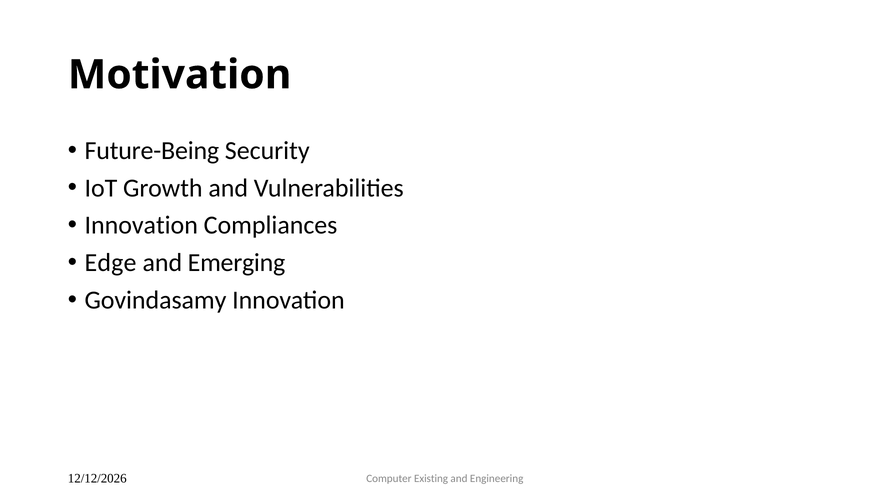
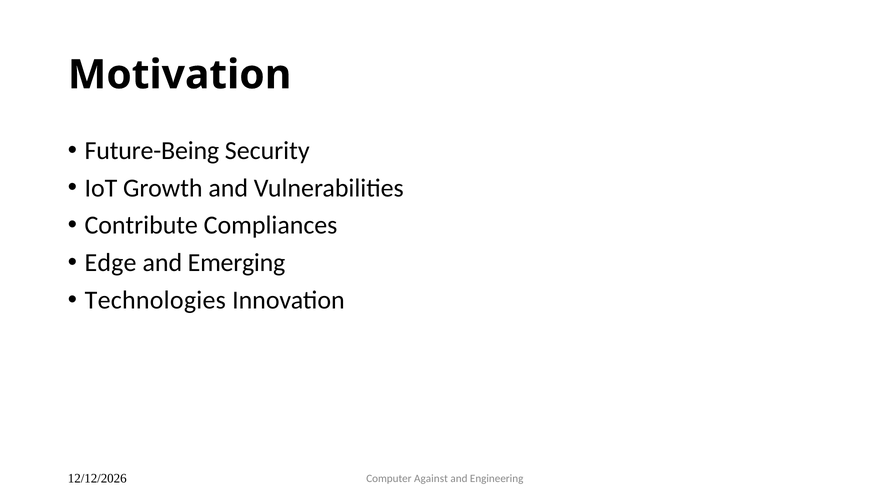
Innovation at (141, 225): Innovation -> Contribute
Govindasamy: Govindasamy -> Technologies
Existing: Existing -> Against
